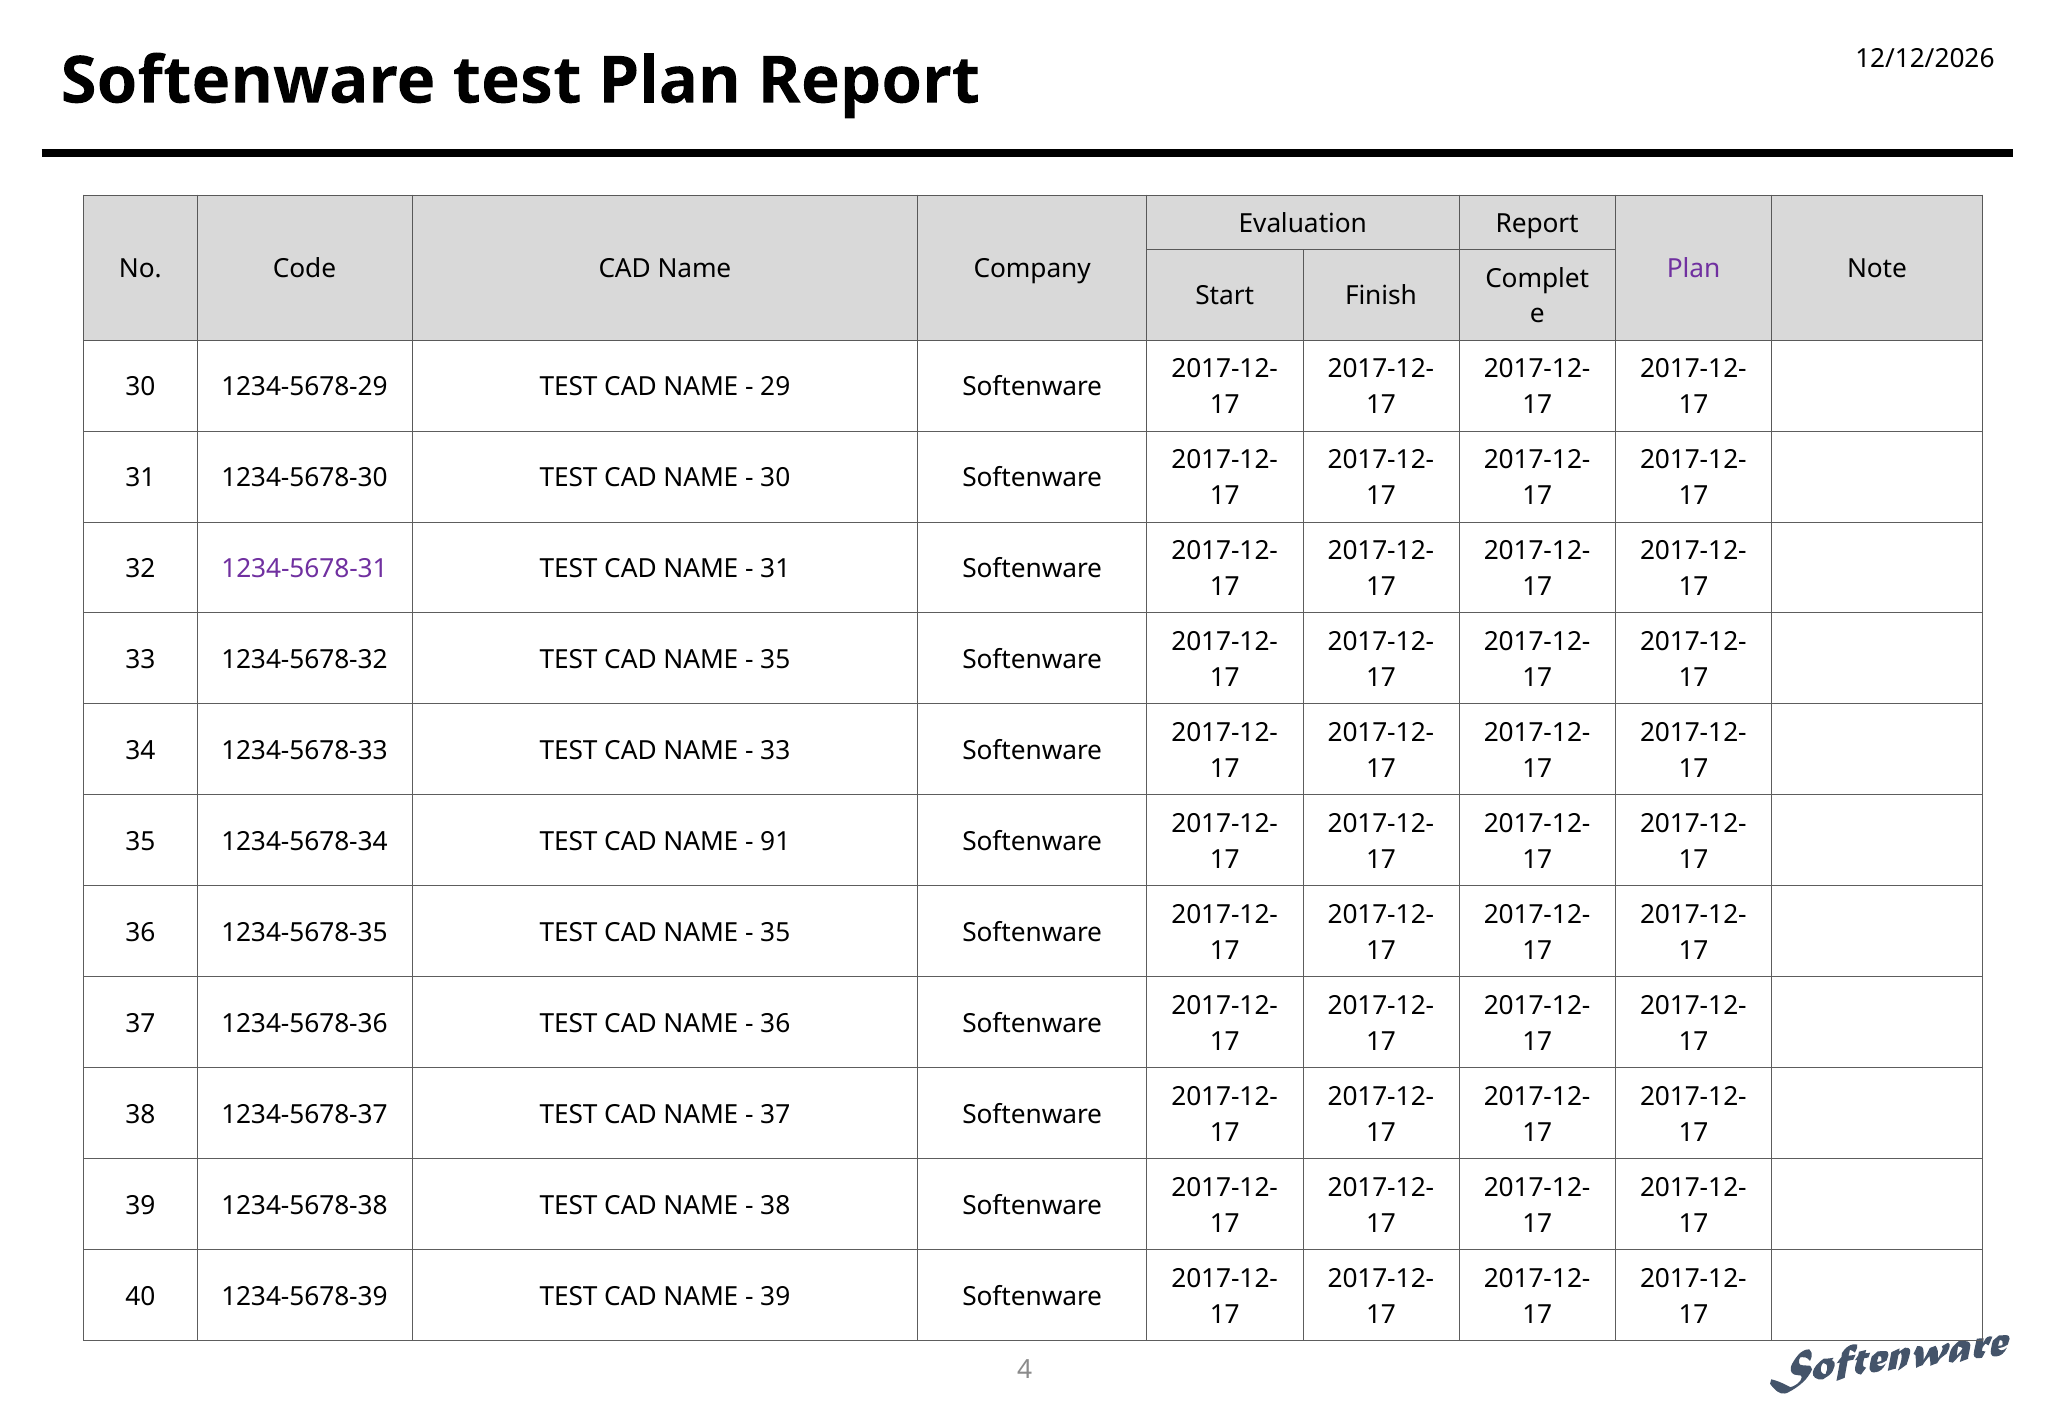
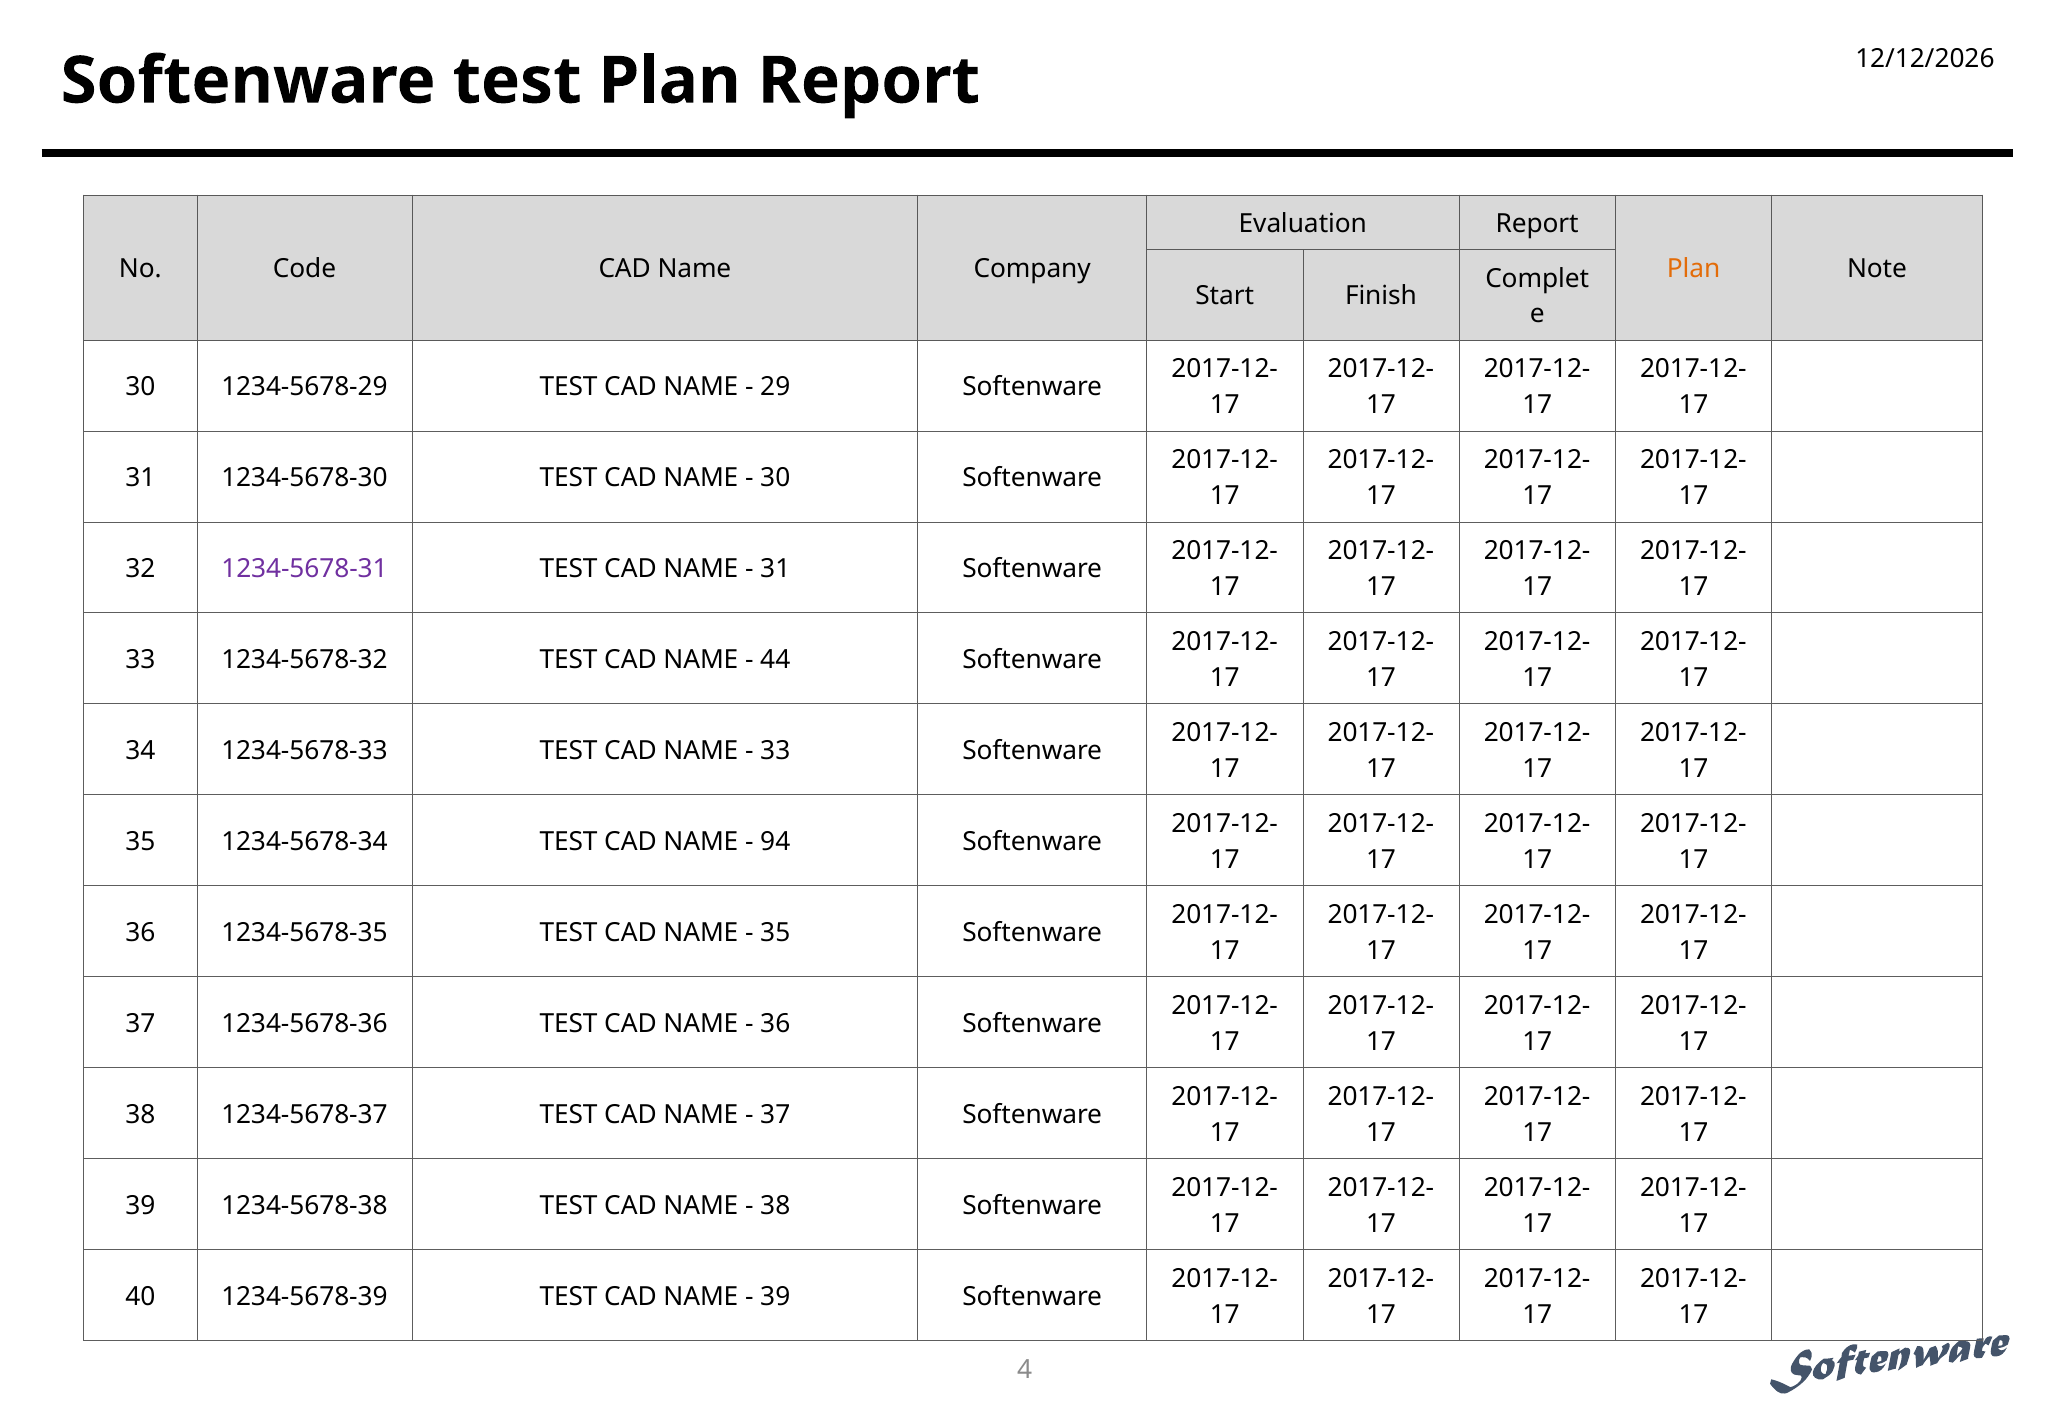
Plan at (1694, 269) colour: purple -> orange
35 at (775, 660): 35 -> 44
91: 91 -> 94
